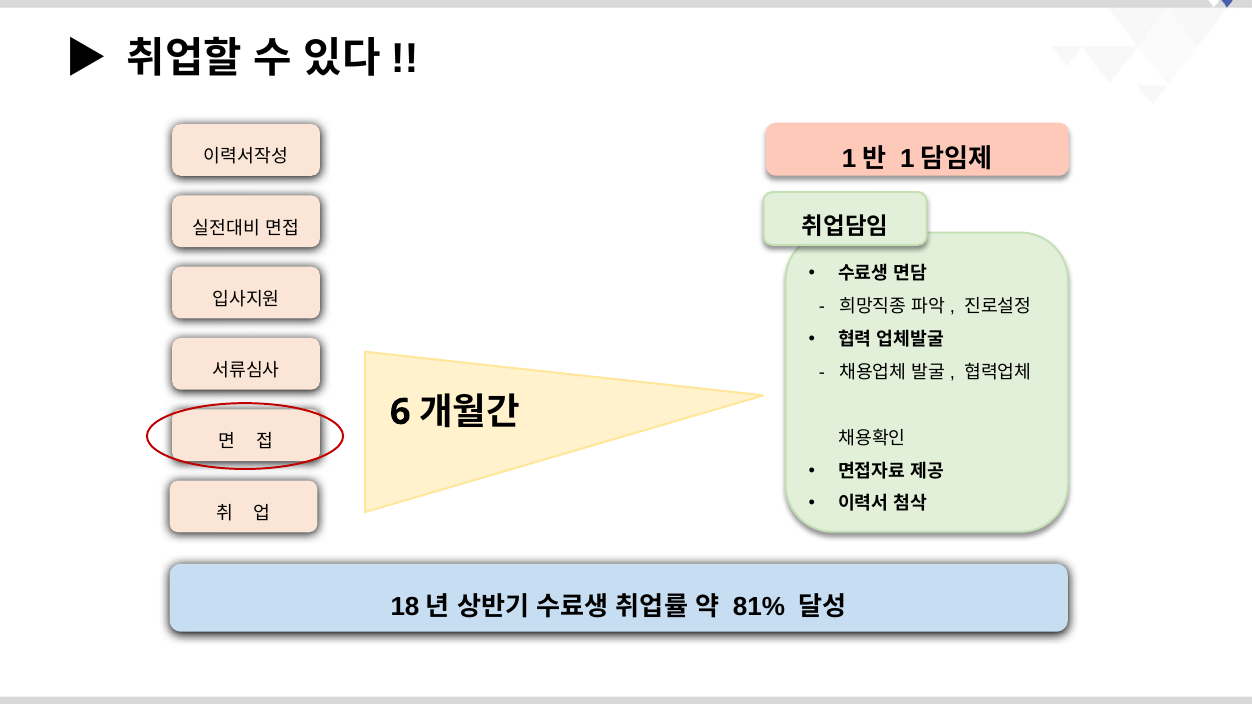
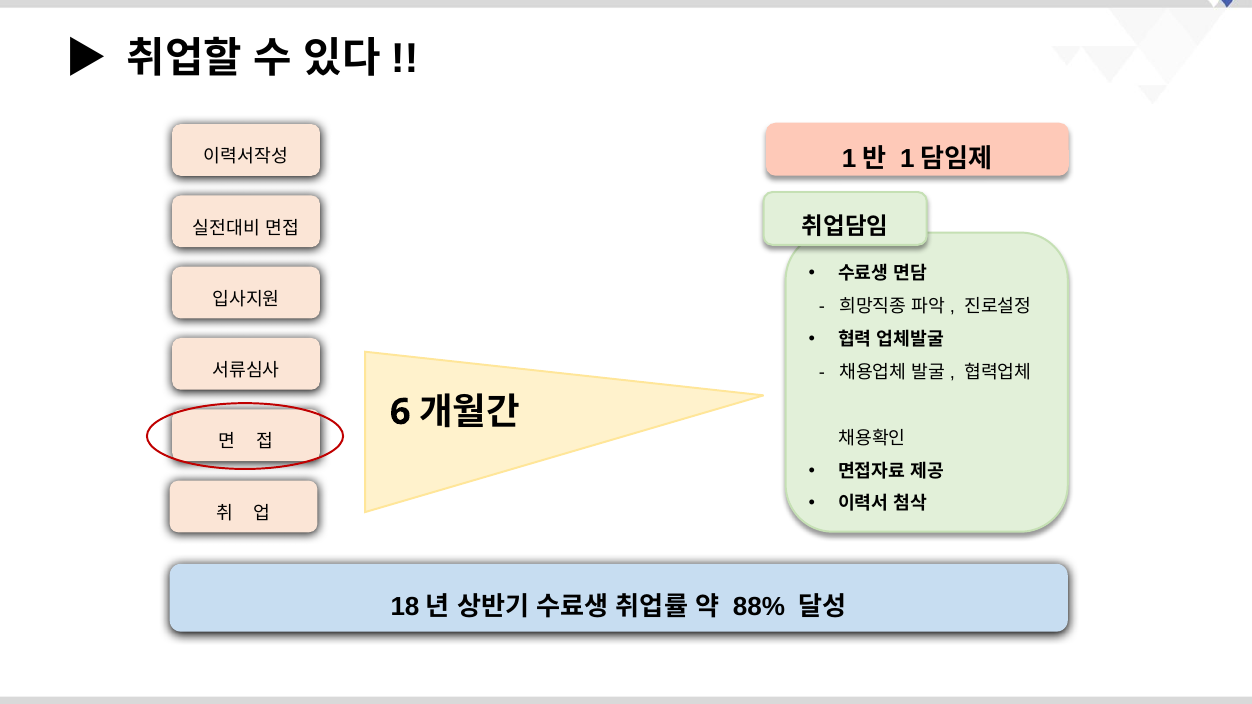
81%: 81% -> 88%
